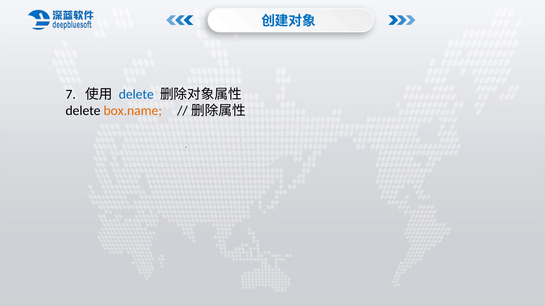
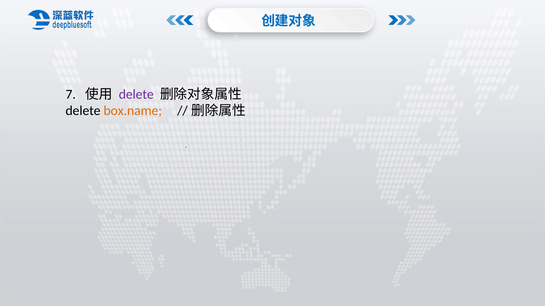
delete at (136, 94) colour: blue -> purple
